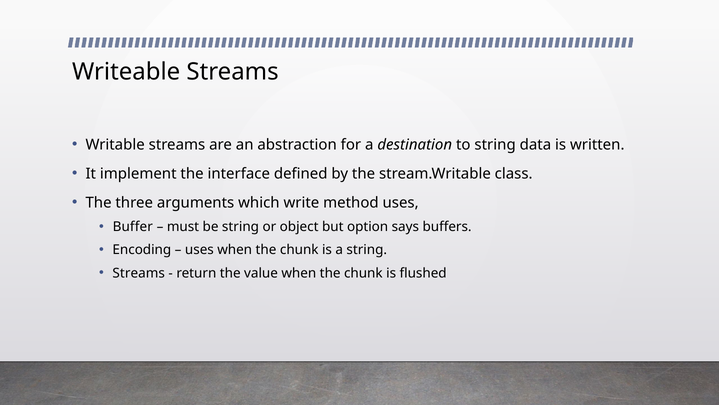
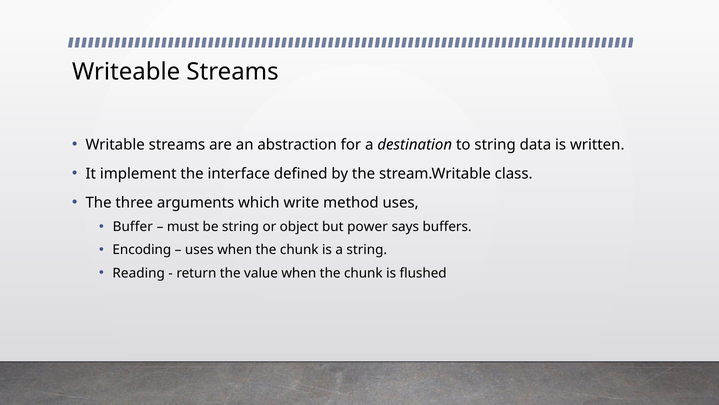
option: option -> power
Streams at (139, 273): Streams -> Reading
